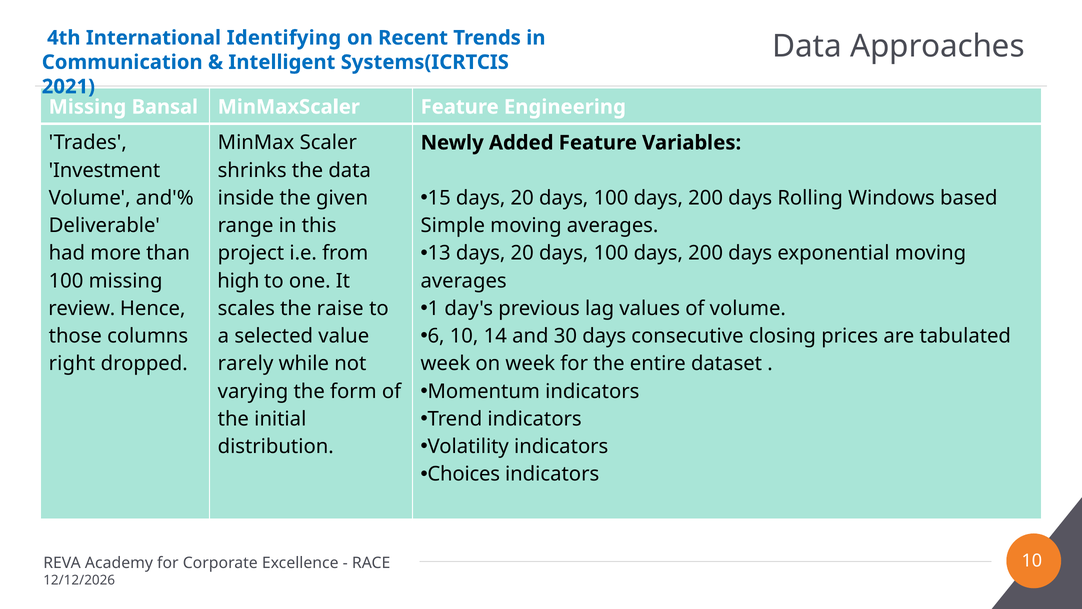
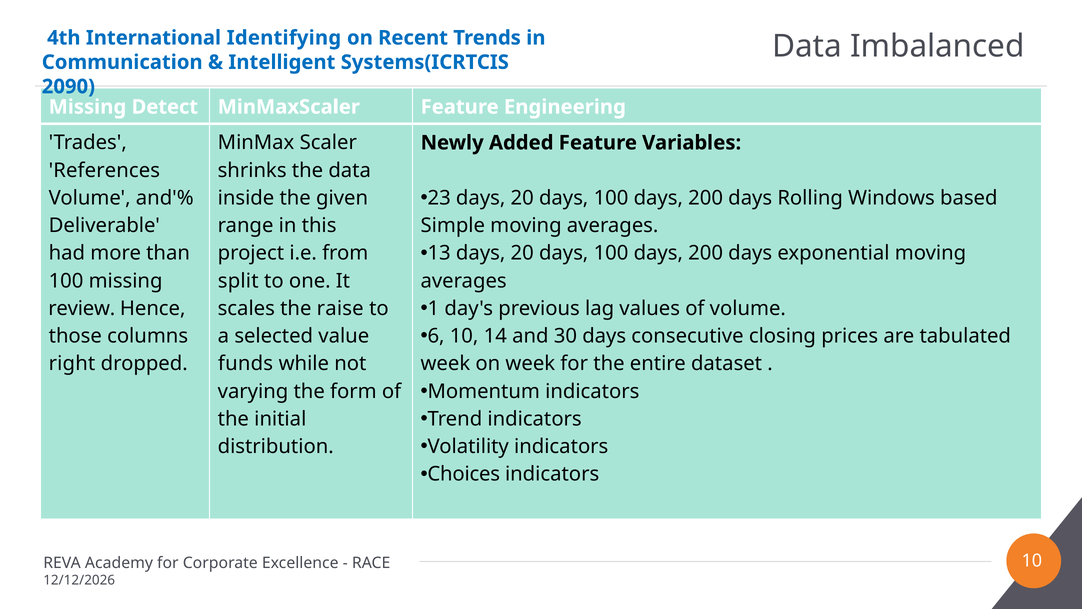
Approaches: Approaches -> Imbalanced
2021: 2021 -> 2090
Bansal: Bansal -> Detect
Investment: Investment -> References
15: 15 -> 23
high: high -> split
rarely: rarely -> funds
